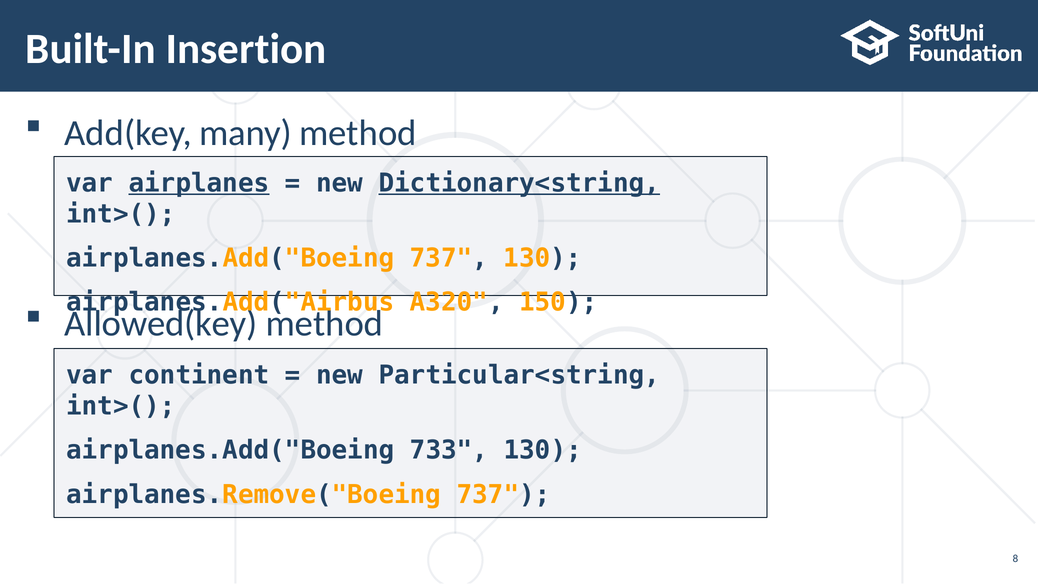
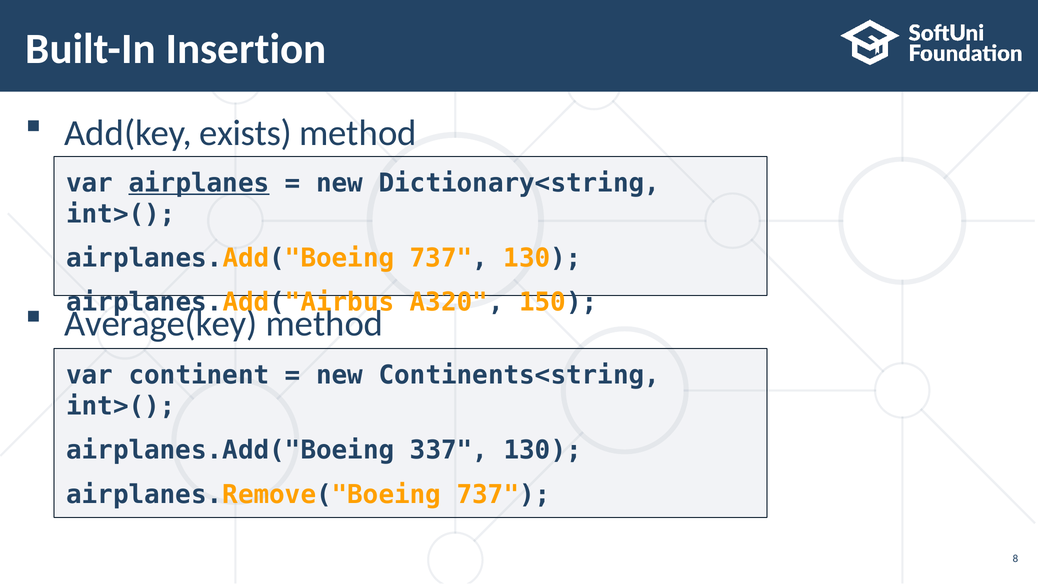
many: many -> exists
Dictionary<string underline: present -> none
Allowed(key: Allowed(key -> Average(key
Particular<string: Particular<string -> Continents<string
733: 733 -> 337
